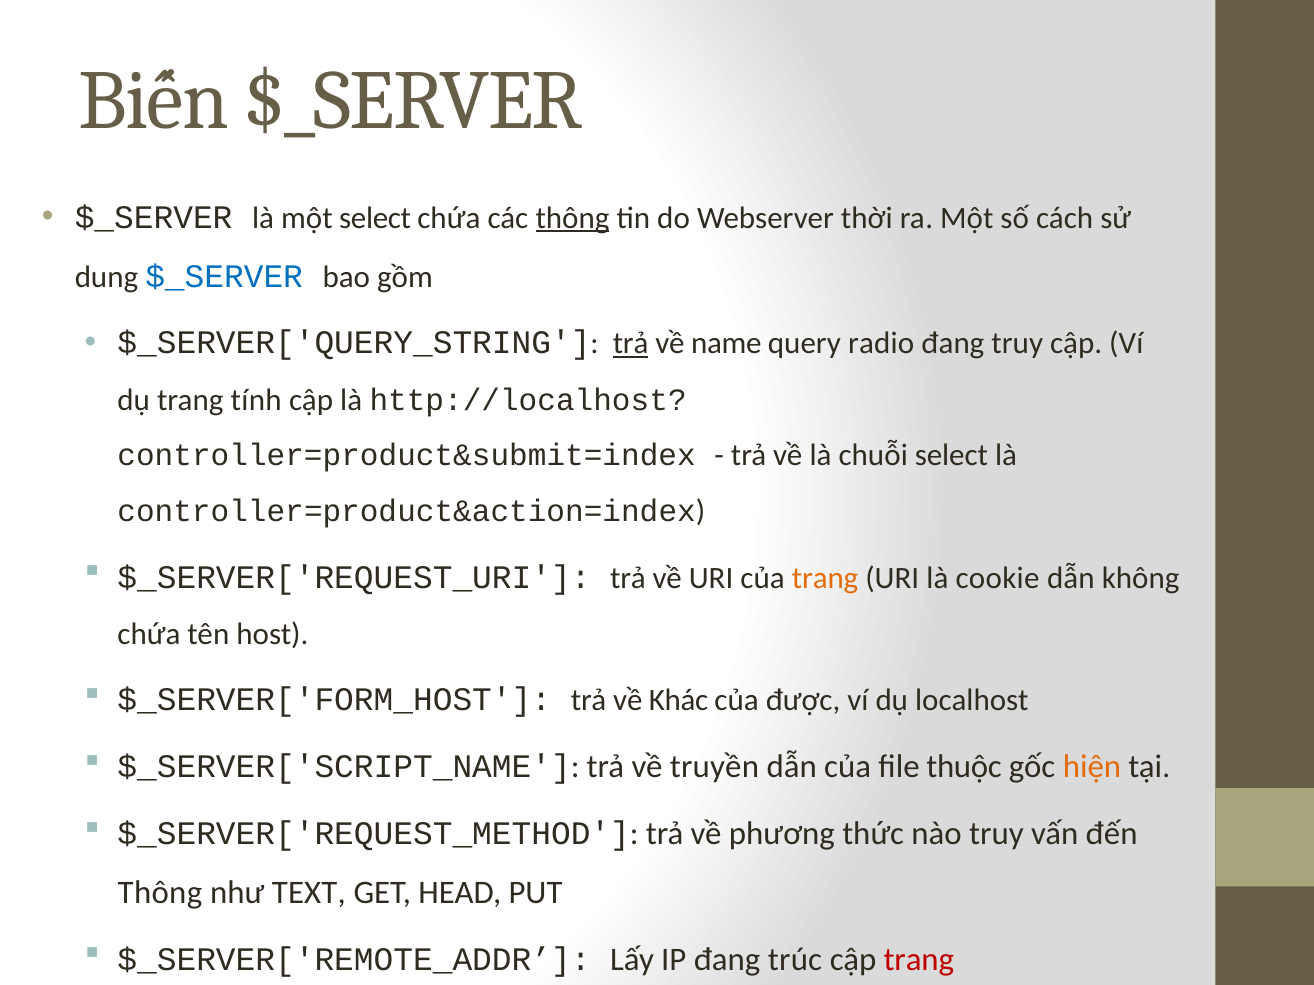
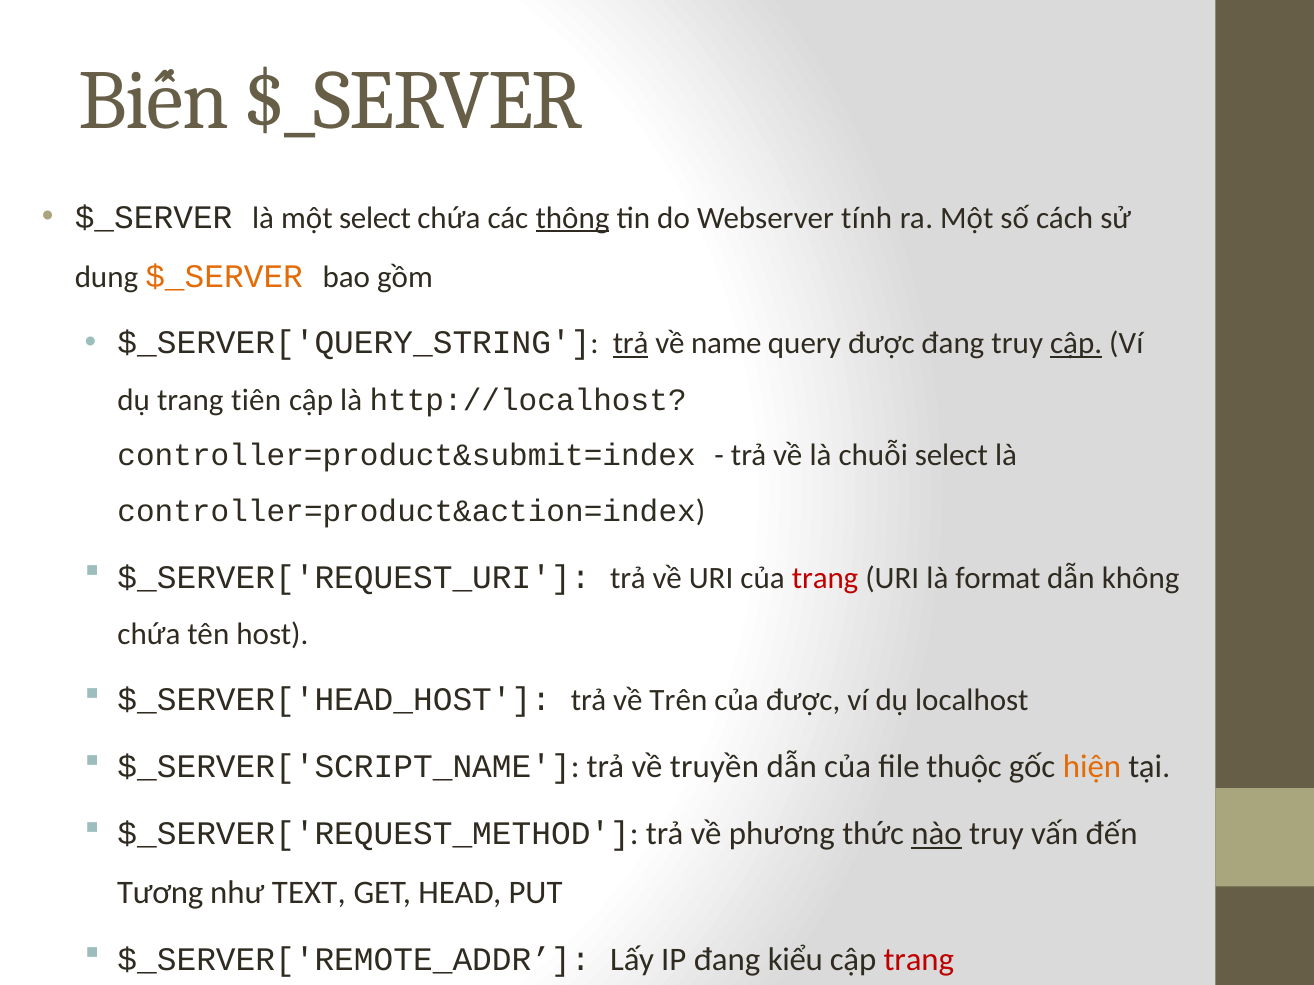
thời: thời -> tính
$_SERVER at (224, 276) colour: blue -> orange
query radio: radio -> được
cập at (1076, 344) underline: none -> present
tính: tính -> tiên
trang at (825, 578) colour: orange -> red
cookie: cookie -> format
$_SERVER['FORM_HOST: $_SERVER['FORM_HOST -> $_SERVER['HEAD_HOST
Khác: Khác -> Trên
nào underline: none -> present
Thông at (160, 893): Thông -> Tương
trúc: trúc -> kiểu
